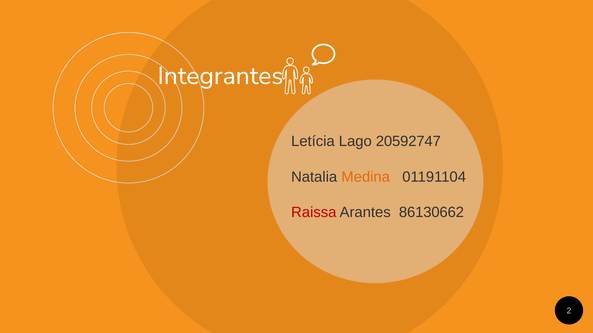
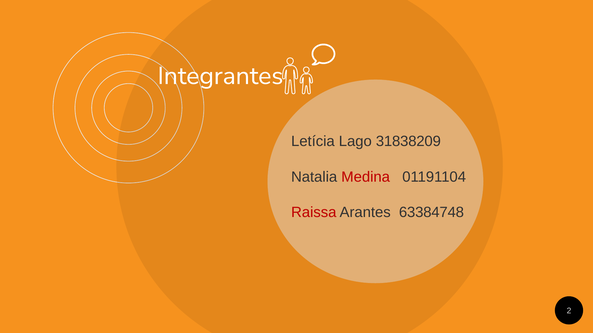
20592747: 20592747 -> 31838209
Medina colour: orange -> red
86130662: 86130662 -> 63384748
